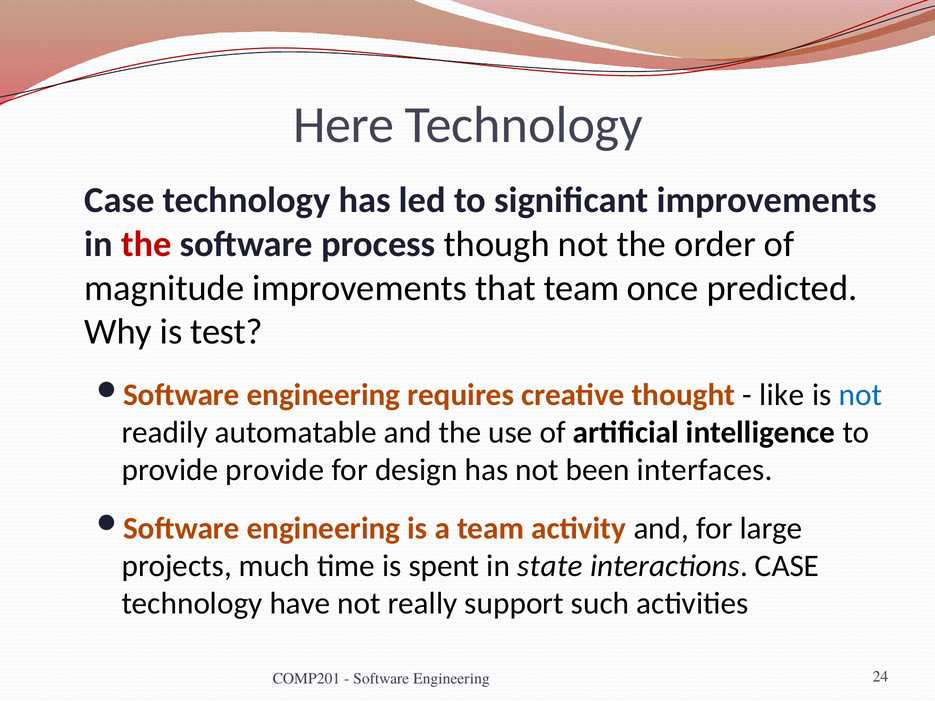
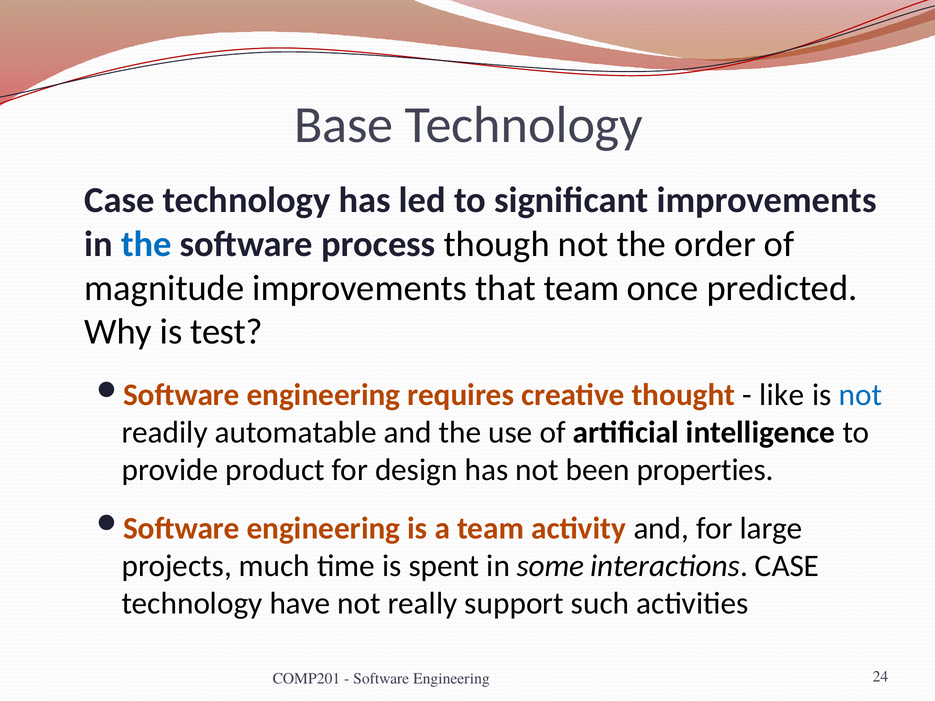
Here: Here -> Base
the at (146, 244) colour: red -> blue
provide provide: provide -> product
interfaces: interfaces -> properties
state: state -> some
